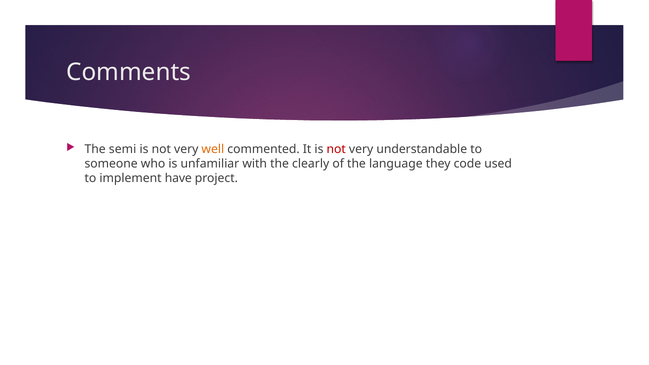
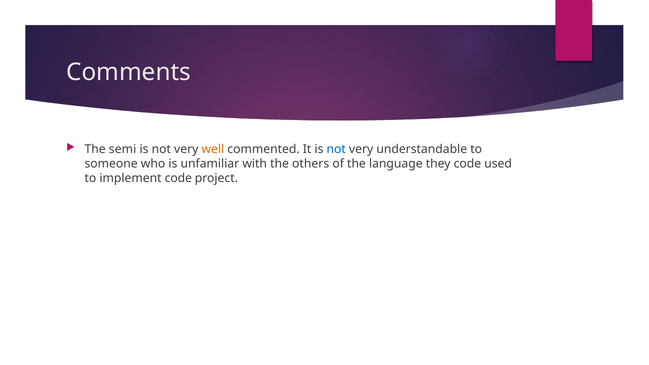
not at (336, 149) colour: red -> blue
clearly: clearly -> others
implement have: have -> code
